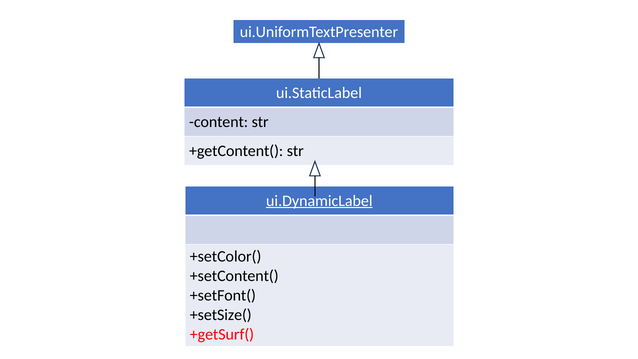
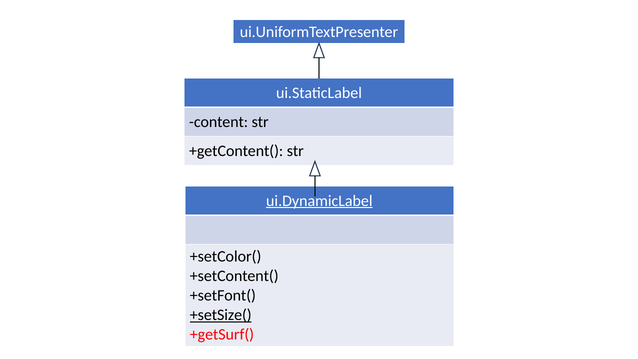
+setSize( underline: none -> present
